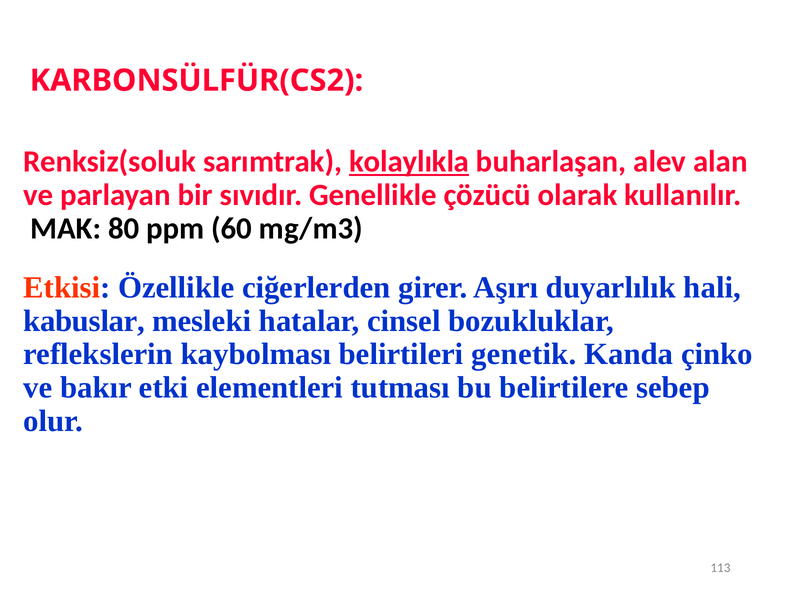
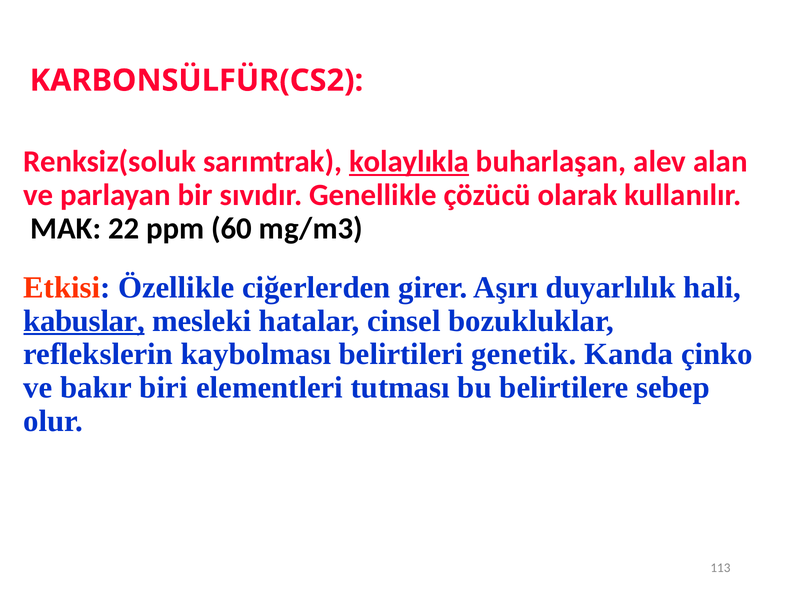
80: 80 -> 22
kabuslar underline: none -> present
etki: etki -> biri
